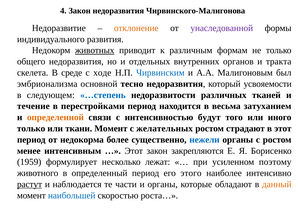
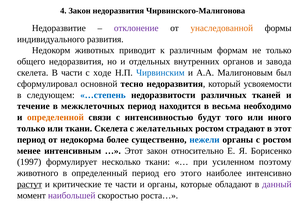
отклонение colour: orange -> purple
унаследованной colour: purple -> orange
животных underline: present -> none
тракта: тракта -> завода
В среде: среде -> части
эмбрионализма: эмбрионализма -> сформулировал
перестройками: перестройками -> межклеточных
затуханием: затуханием -> необходимо
ткани Момент: Момент -> Скелета
закрепляются: закрепляются -> относительно
1959: 1959 -> 1997
несколько лежат: лежат -> ткани
наблюдается: наблюдается -> критические
данный colour: orange -> purple
наибольшей colour: blue -> purple
